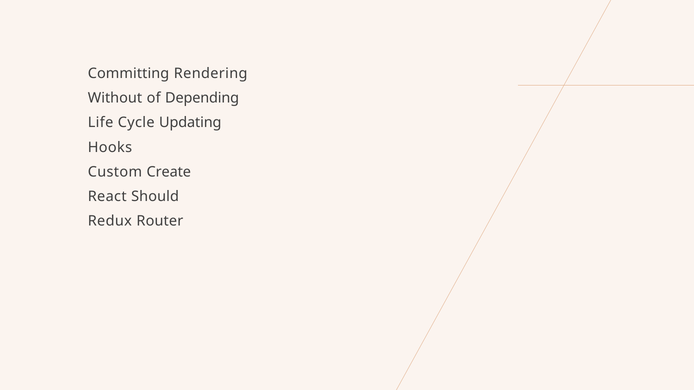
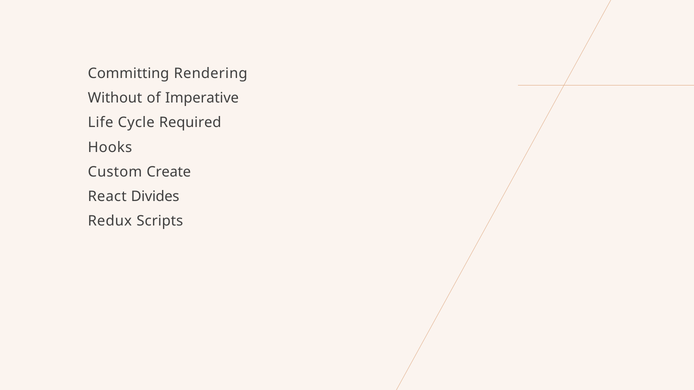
Depending: Depending -> Imperative
Updating: Updating -> Required
Should: Should -> Divides
Router: Router -> Scripts
